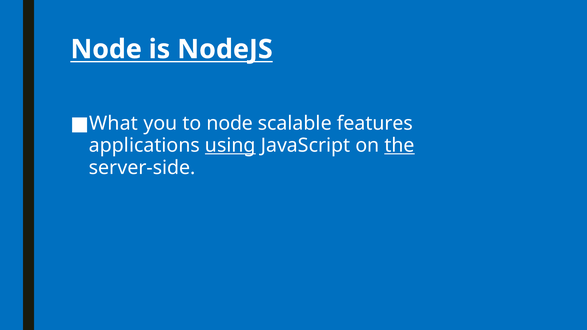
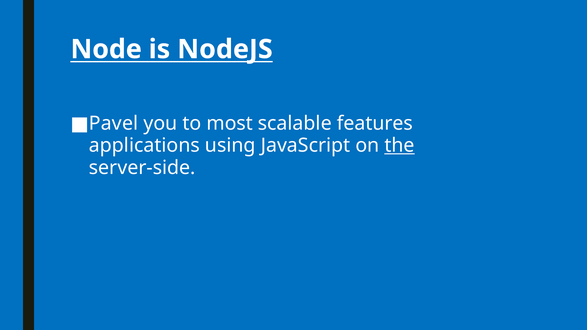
What: What -> Pavel
to node: node -> most
using underline: present -> none
